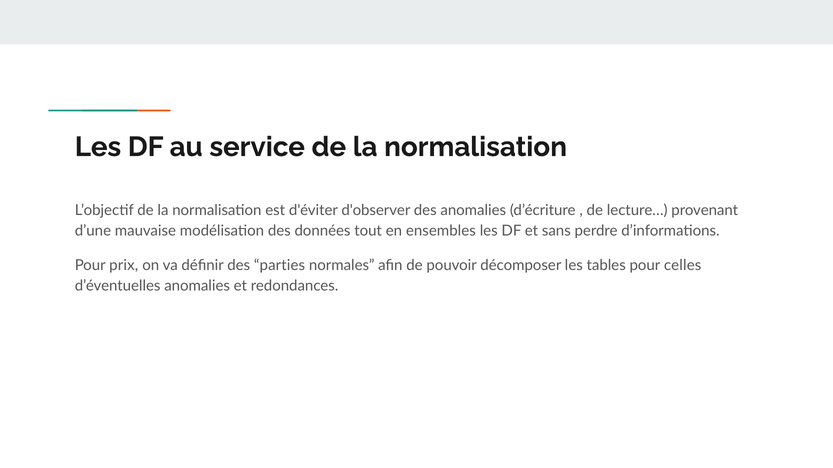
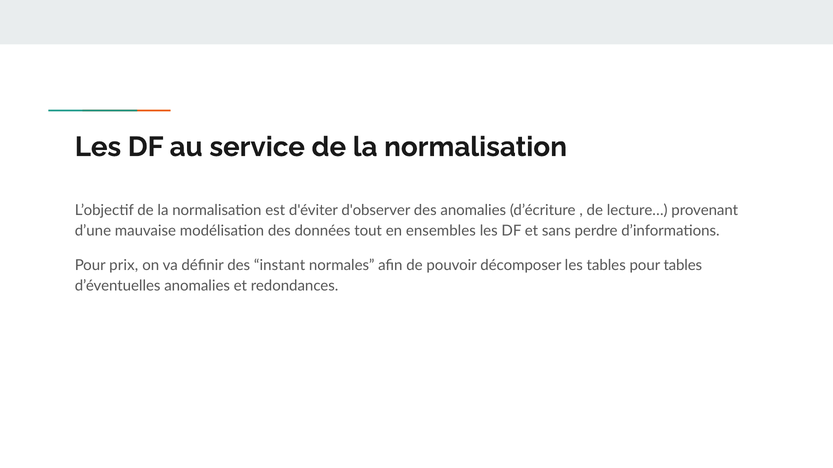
parties: parties -> instant
pour celles: celles -> tables
